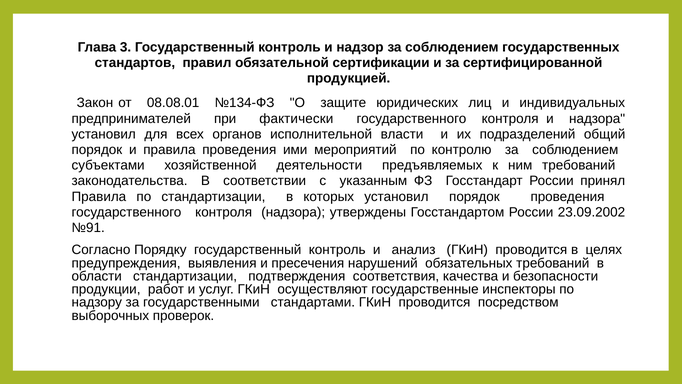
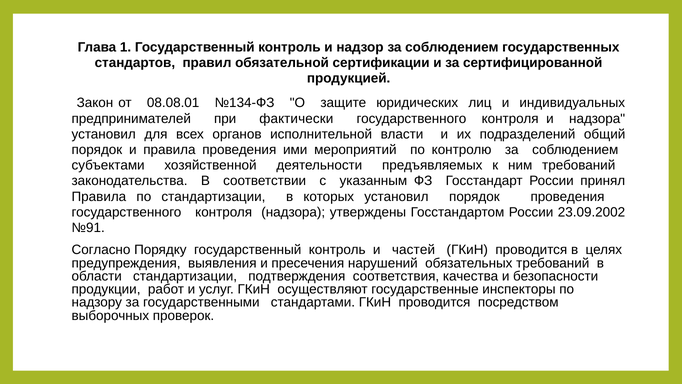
3: 3 -> 1
анализ: анализ -> частей
